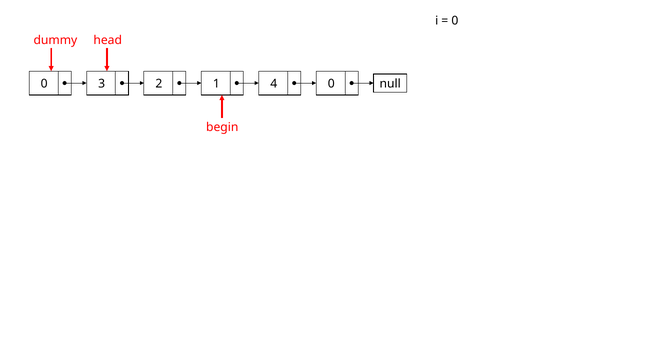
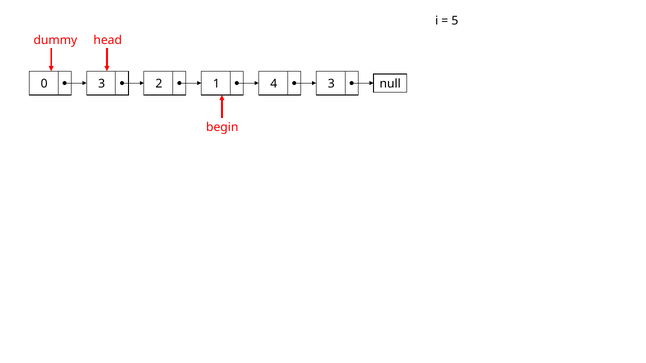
0 at (455, 21): 0 -> 5
4 0: 0 -> 3
